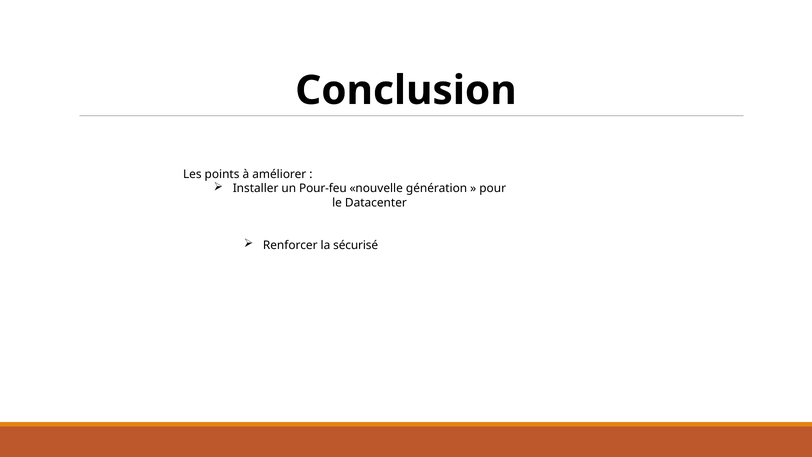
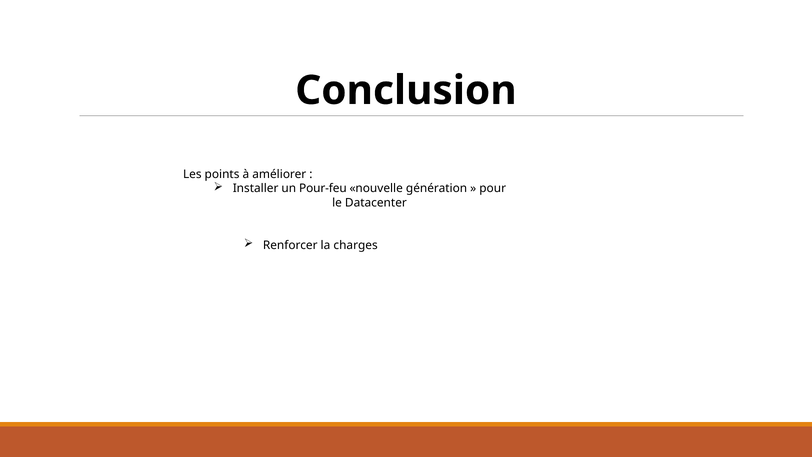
sécurisé: sécurisé -> charges
